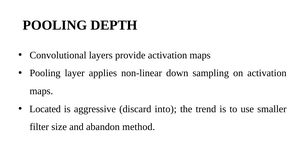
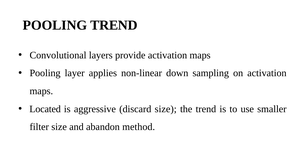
POOLING DEPTH: DEPTH -> TREND
discard into: into -> size
